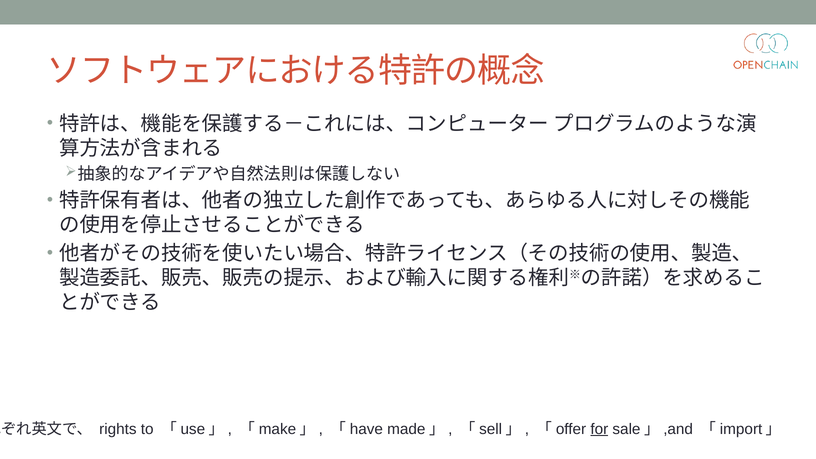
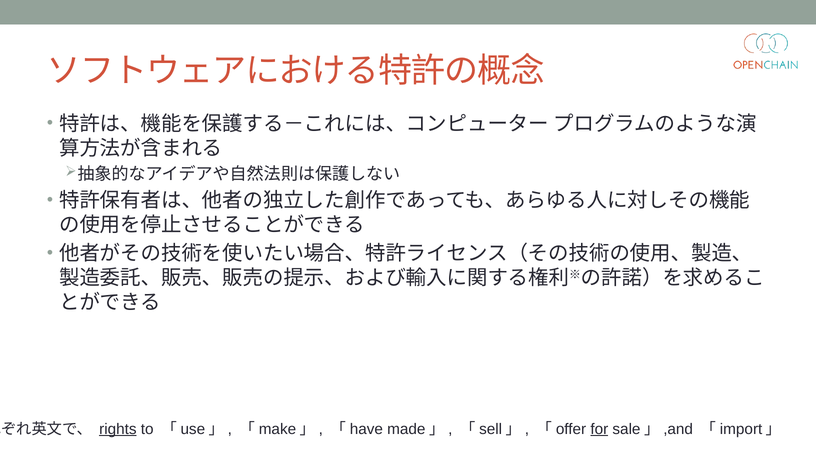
rights underline: none -> present
